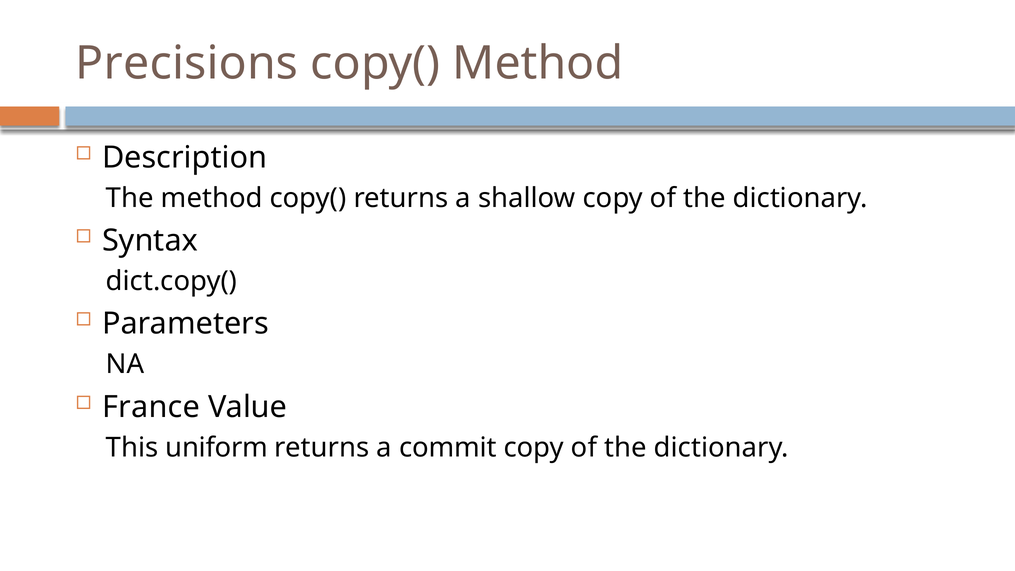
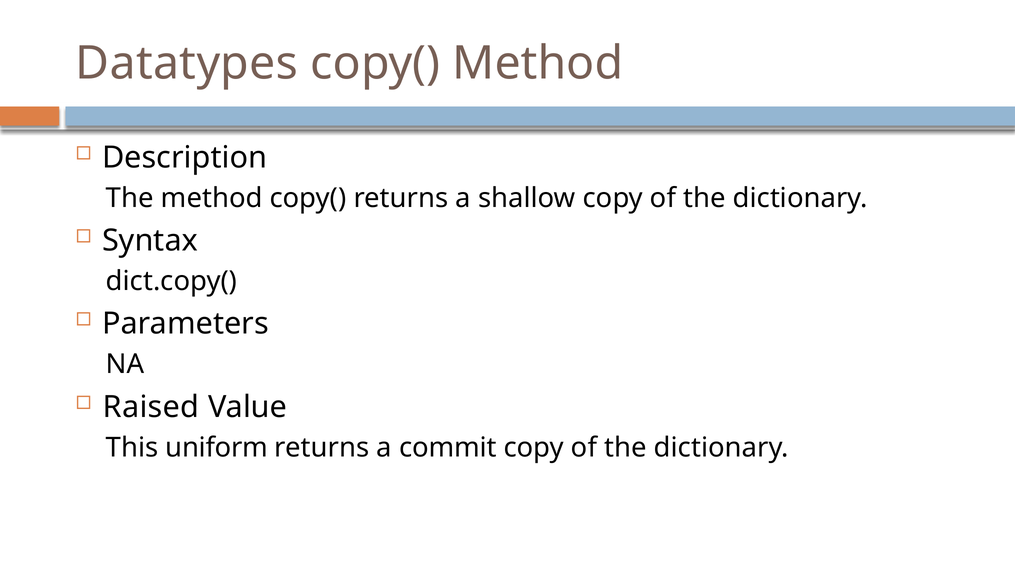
Precisions: Precisions -> Datatypes
France: France -> Raised
